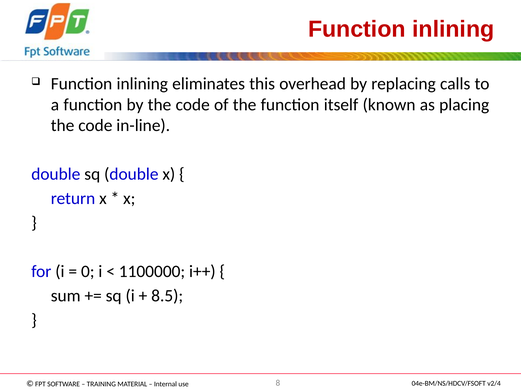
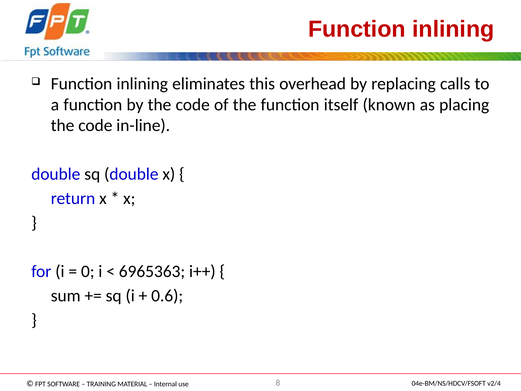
1100000: 1100000 -> 6965363
8.5: 8.5 -> 0.6
